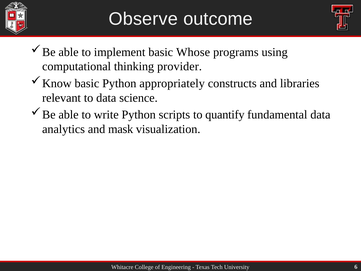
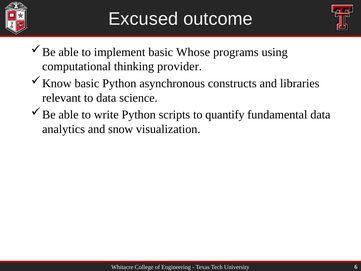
Observe: Observe -> Excused
appropriately: appropriately -> asynchronous
mask: mask -> snow
